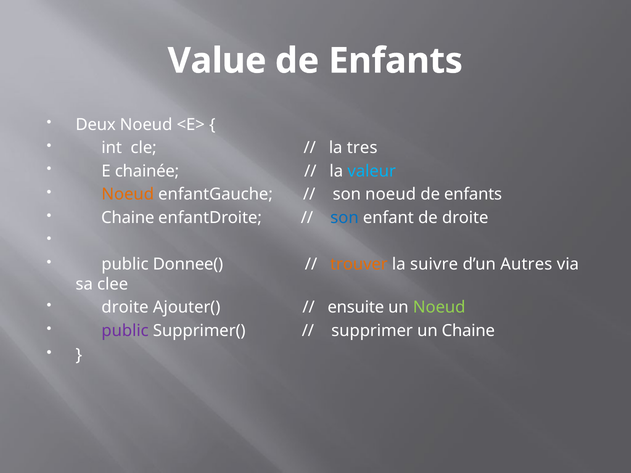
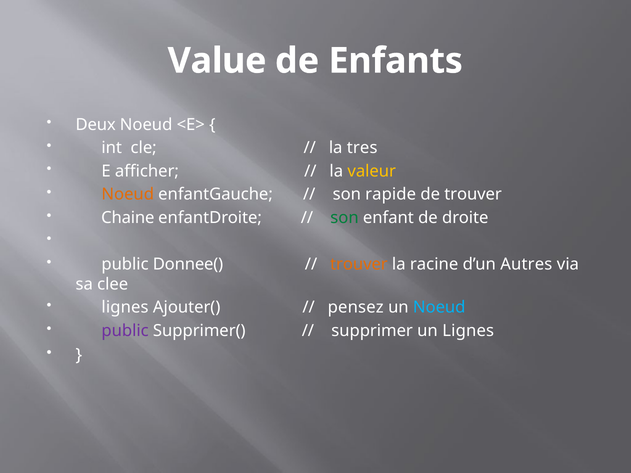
chainée: chainée -> afficher
valeur colour: light blue -> yellow
son noeud: noeud -> rapide
enfants at (473, 194): enfants -> trouver
son at (345, 218) colour: blue -> green
suivre: suivre -> racine
droite at (125, 308): droite -> lignes
ensuite: ensuite -> pensez
Noeud at (439, 308) colour: light green -> light blue
un Chaine: Chaine -> Lignes
